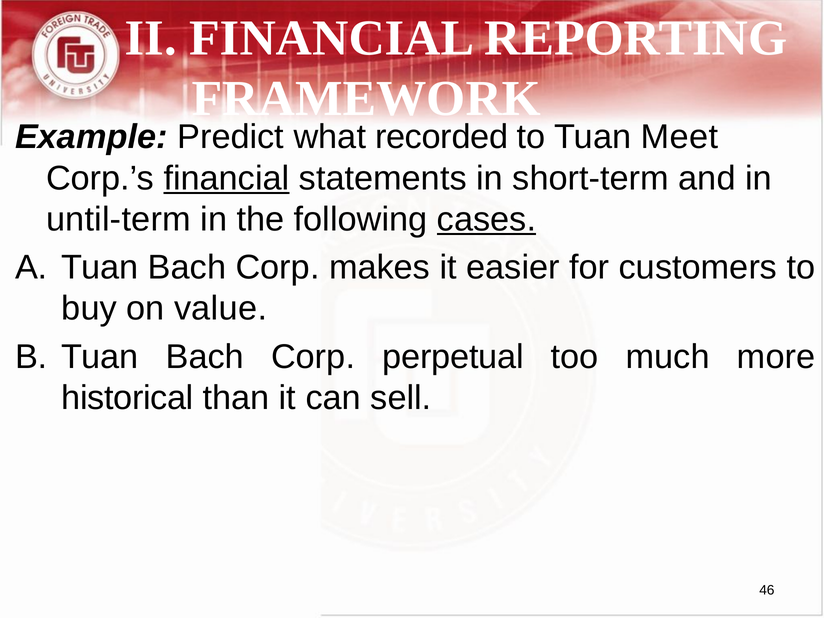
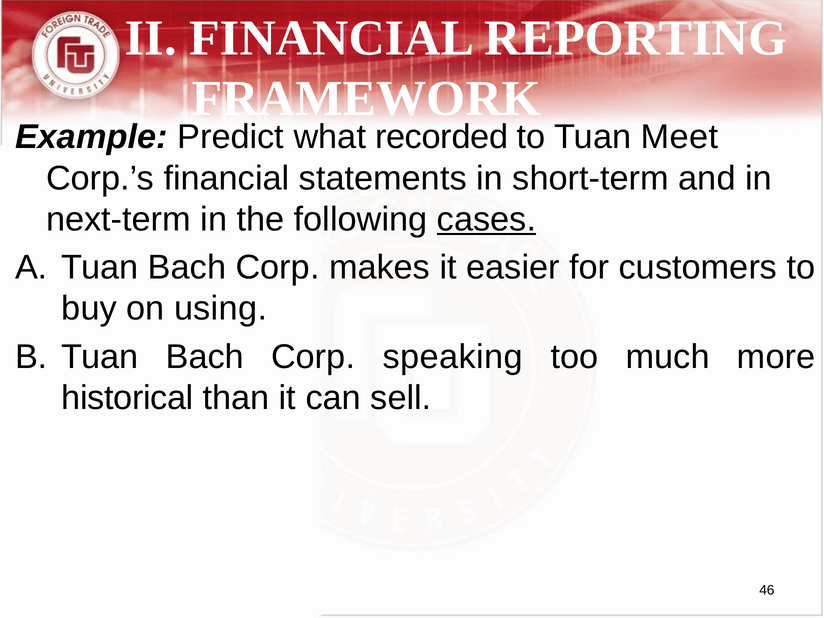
financial at (227, 178) underline: present -> none
until-term: until-term -> next-term
value: value -> using
perpetual: perpetual -> speaking
